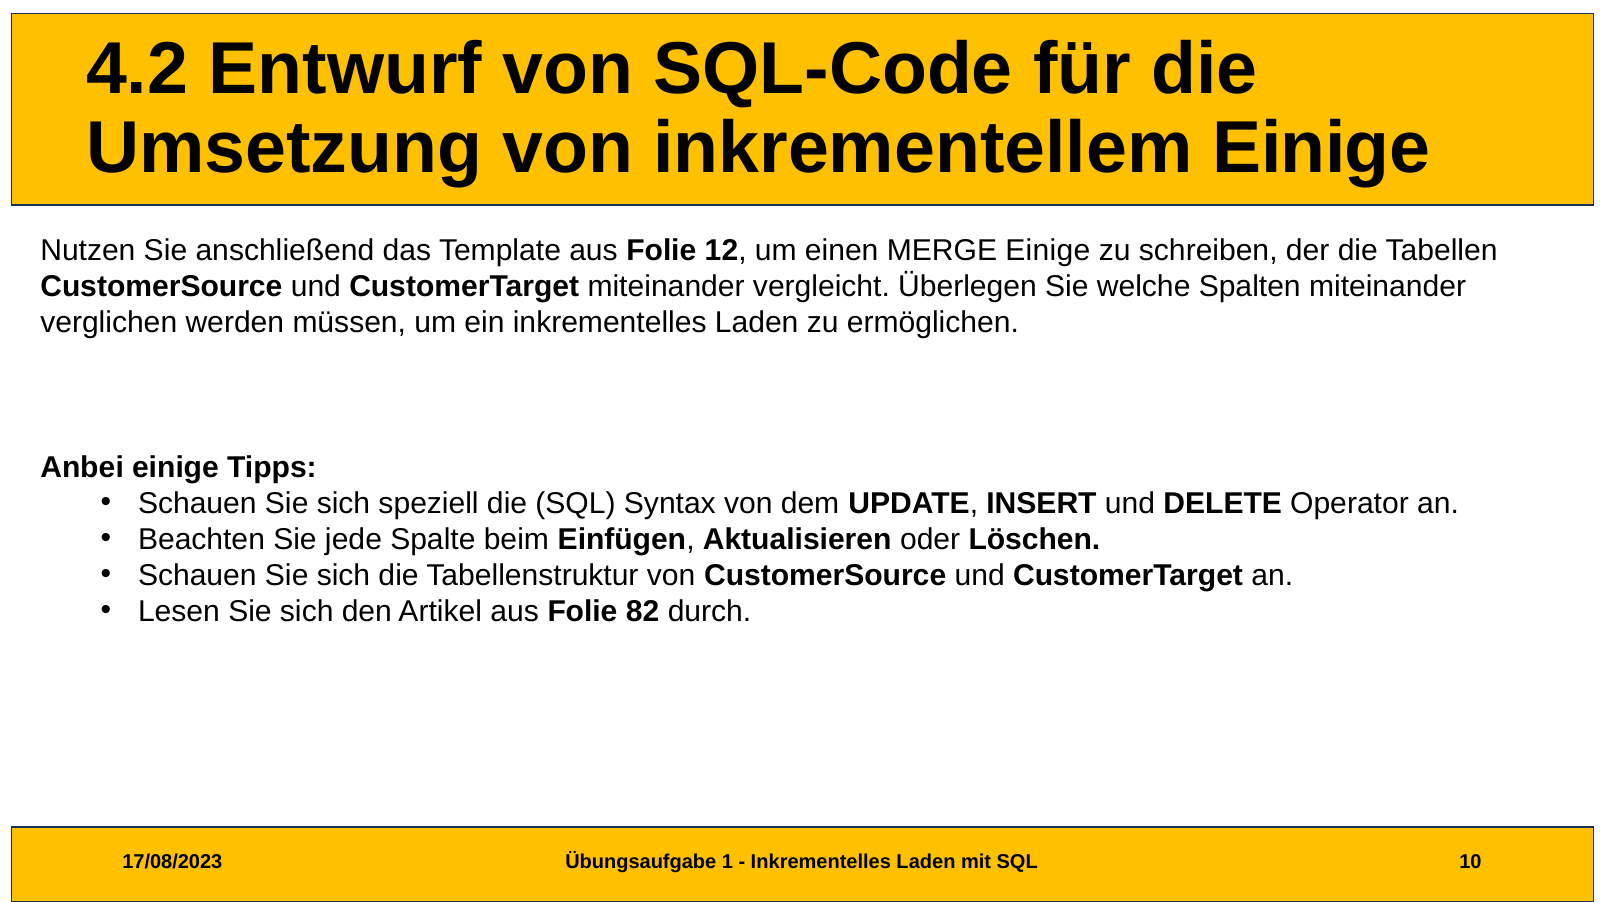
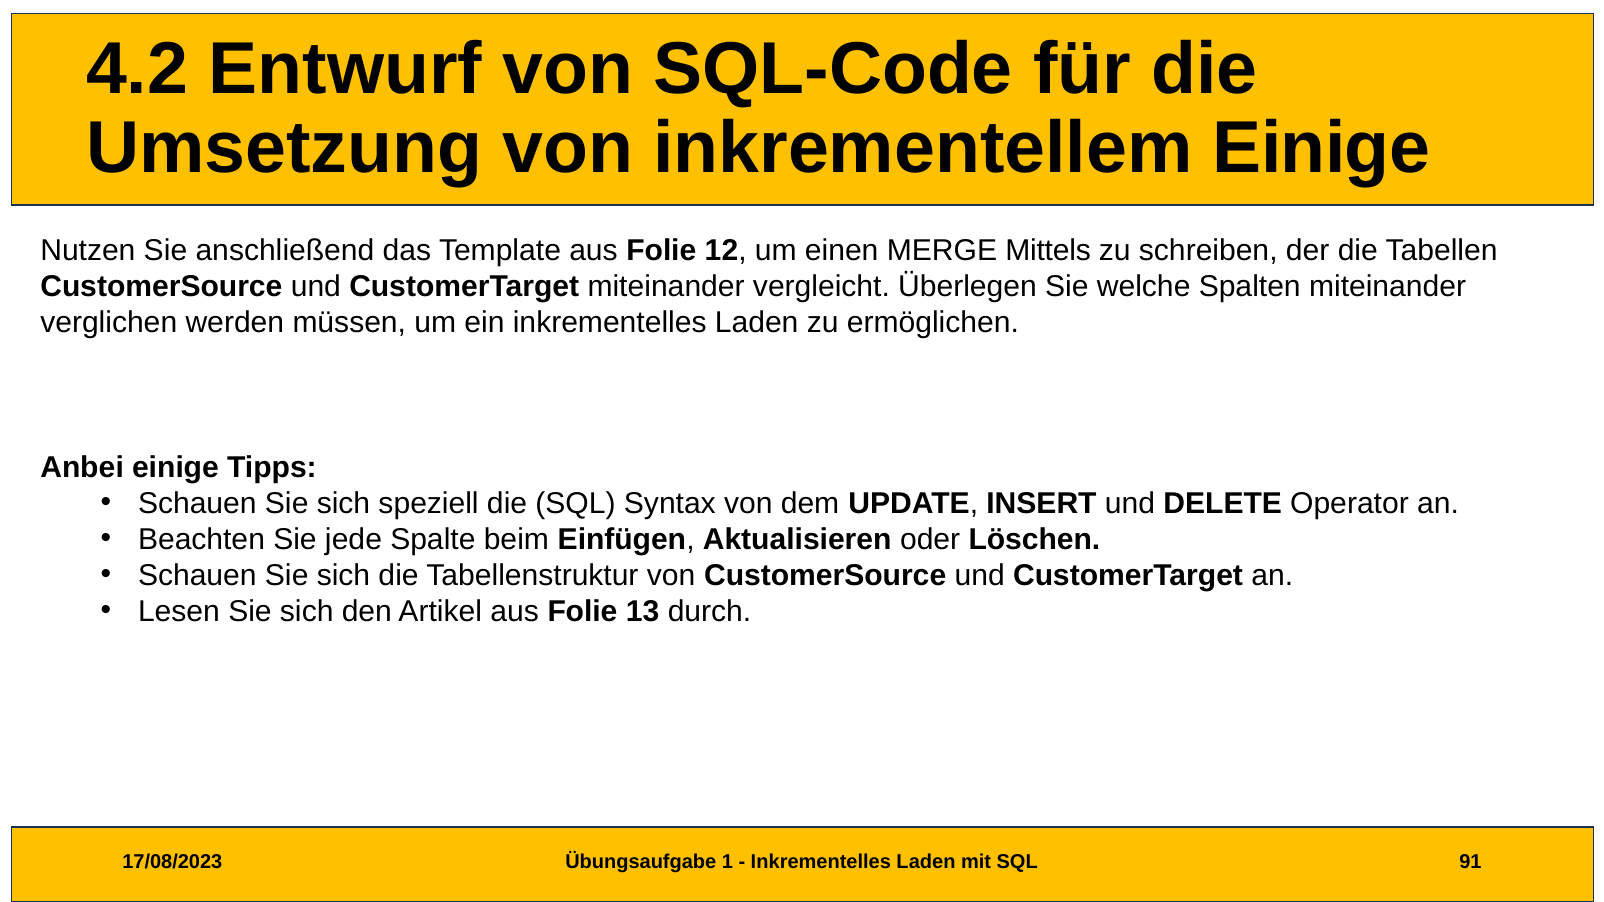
MERGE Einige: Einige -> Mittels
82: 82 -> 13
10: 10 -> 91
